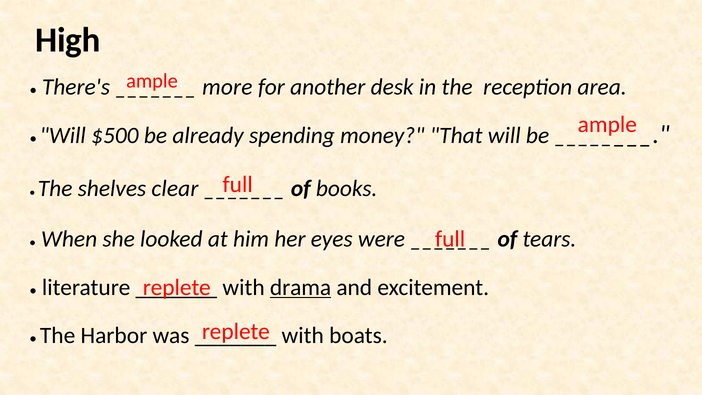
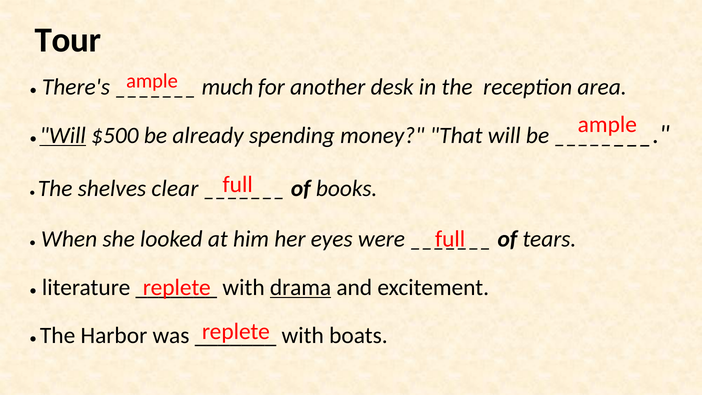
High: High -> Tour
more: more -> much
Will at (63, 135) underline: none -> present
